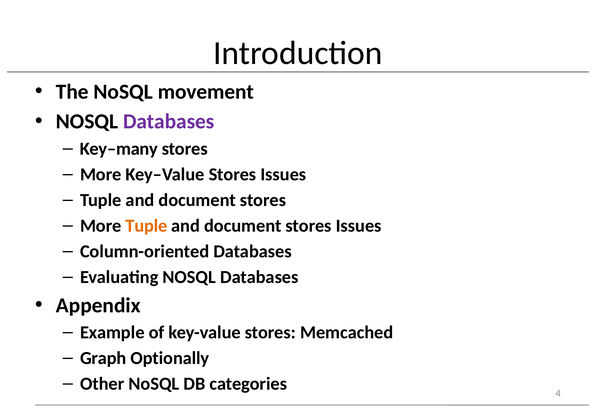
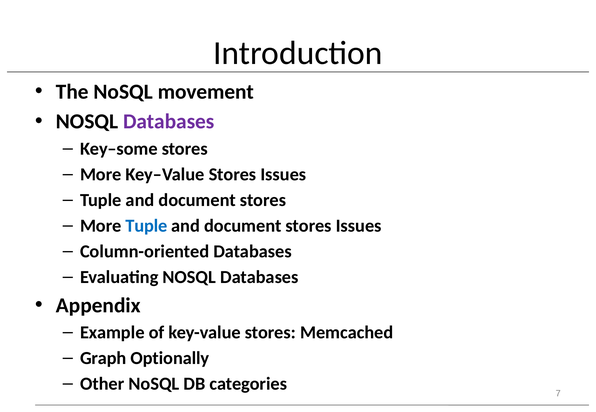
Key–many: Key–many -> Key–some
Tuple at (146, 226) colour: orange -> blue
4: 4 -> 7
